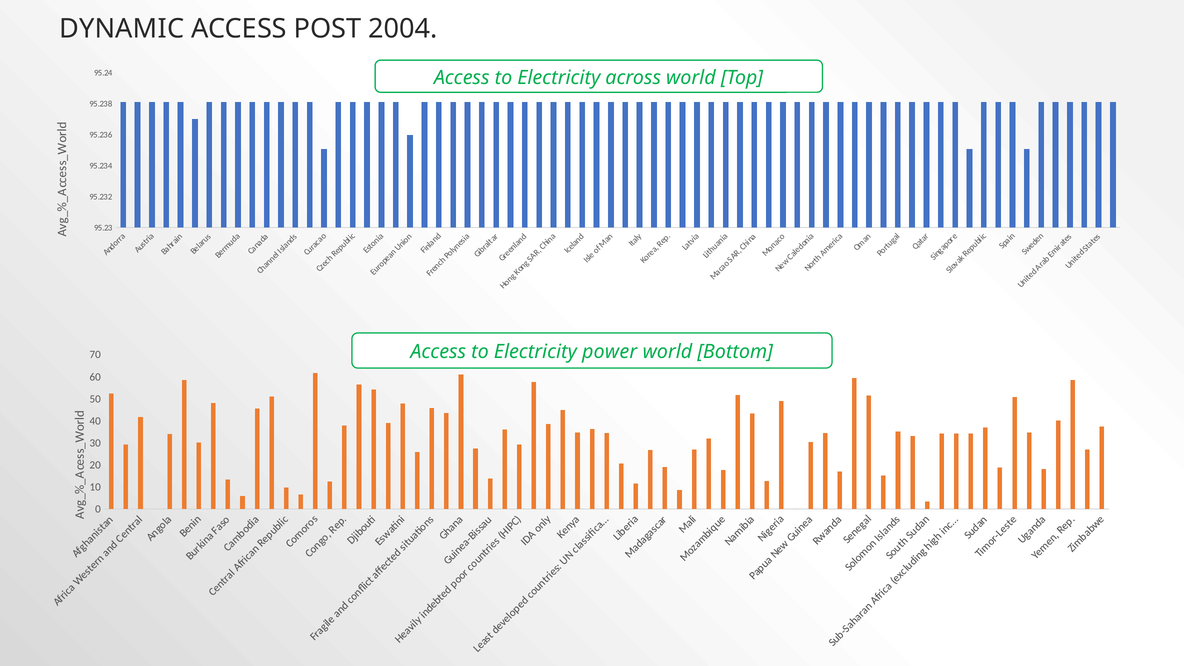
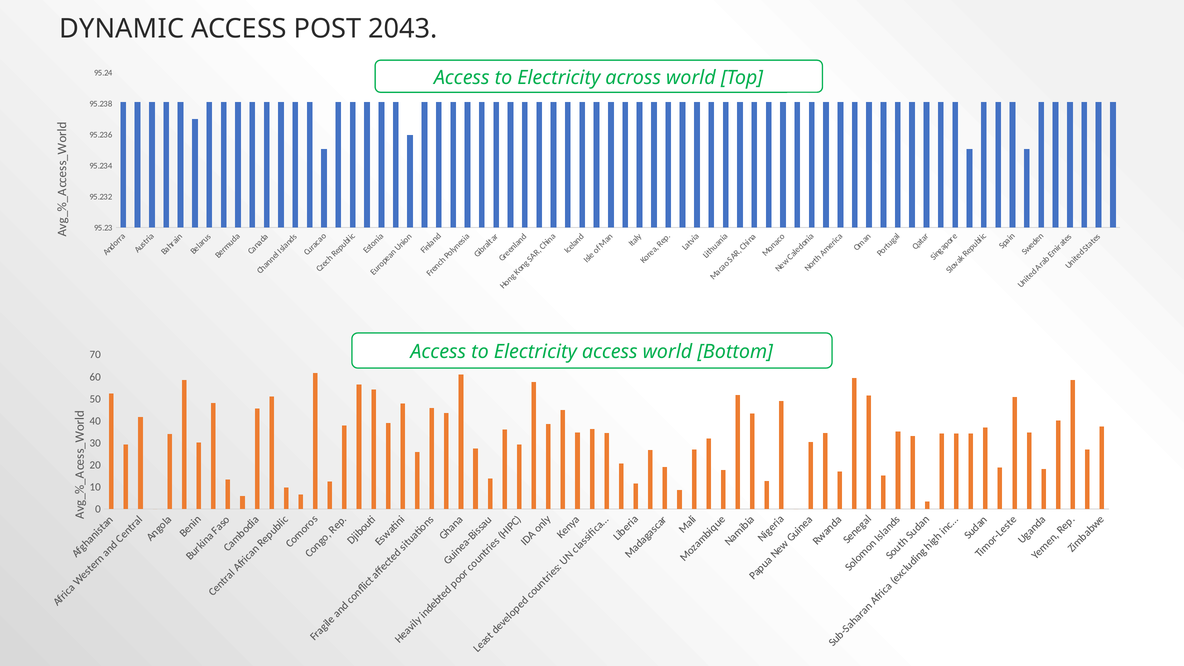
2004: 2004 -> 2043
Electricity power: power -> access
